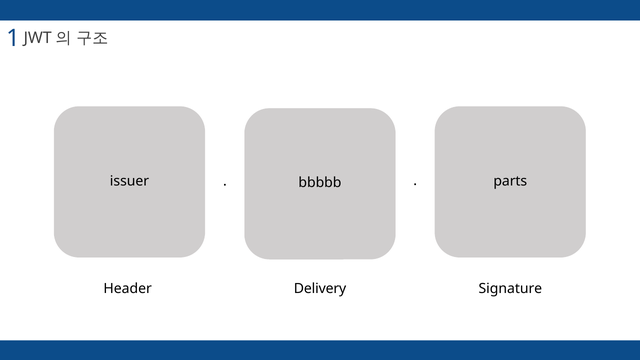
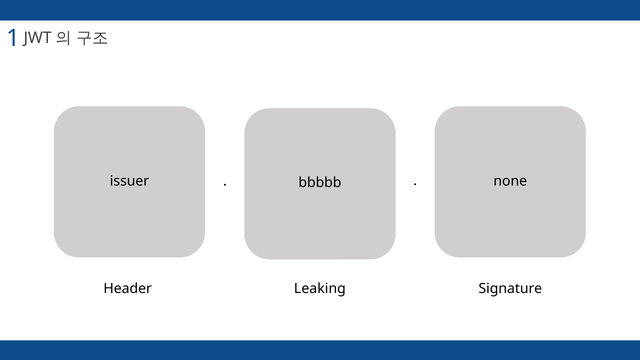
parts: parts -> none
Delivery: Delivery -> Leaking
